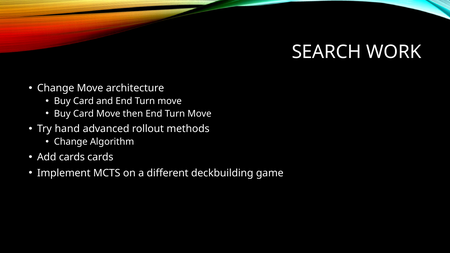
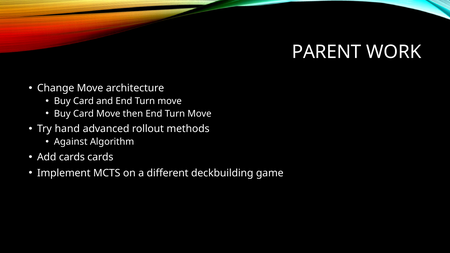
SEARCH: SEARCH -> PARENT
Change at (71, 142): Change -> Against
